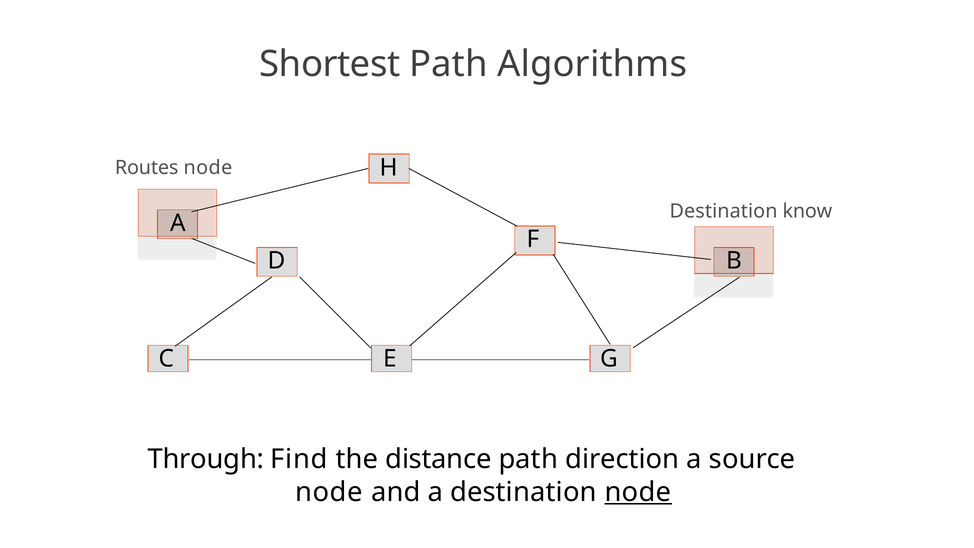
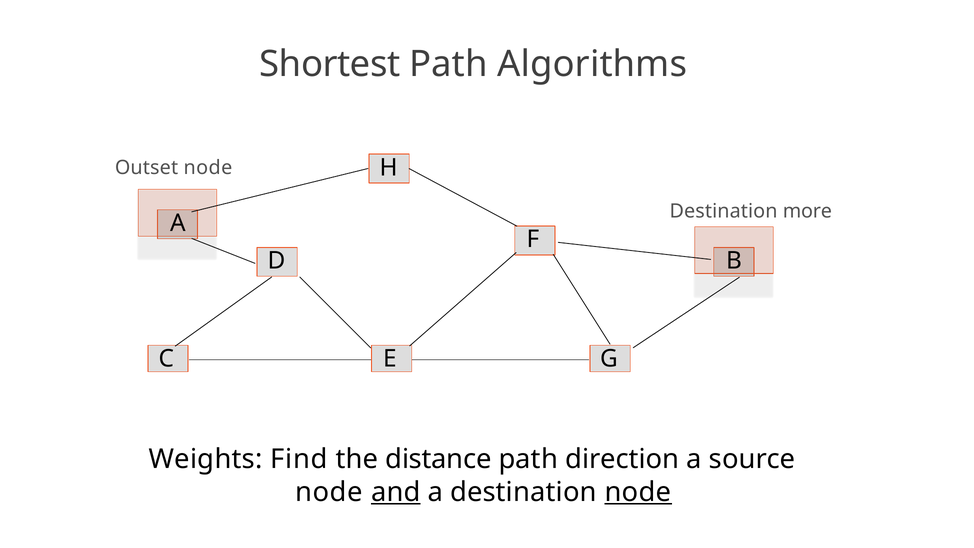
Routes: Routes -> Outset
know: know -> more
Through: Through -> Weights
and underline: none -> present
